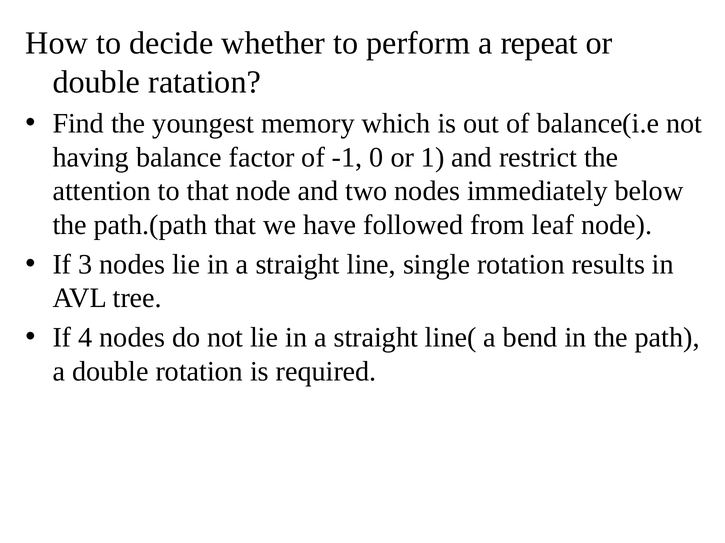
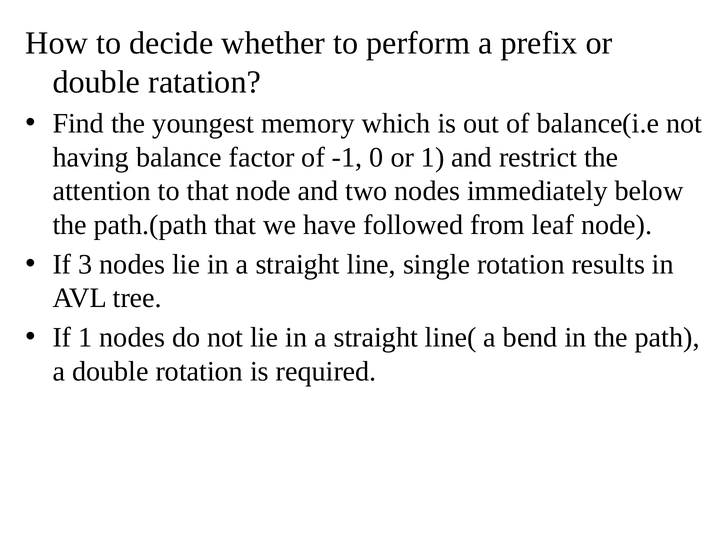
repeat: repeat -> prefix
If 4: 4 -> 1
